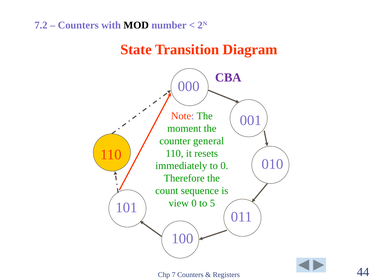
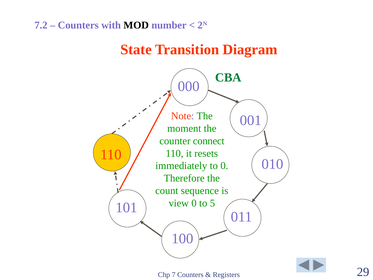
CBA colour: purple -> green
general: general -> connect
44: 44 -> 29
